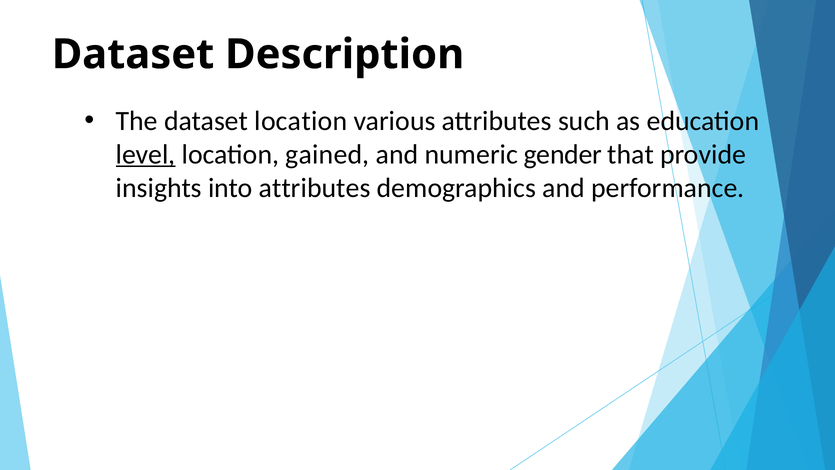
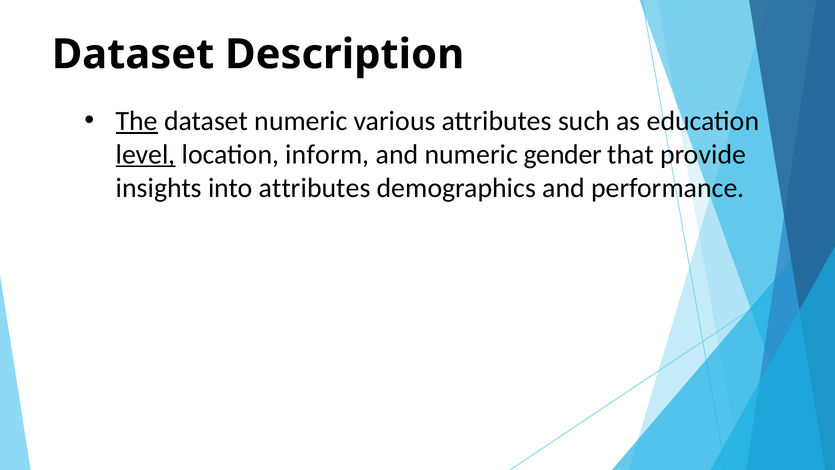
The underline: none -> present
dataset location: location -> numeric
gained: gained -> inform
